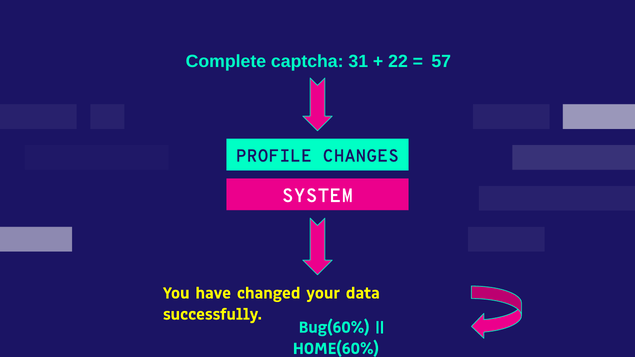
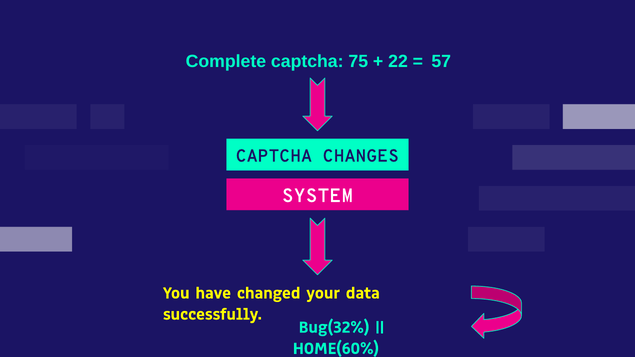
31: 31 -> 75
PROFILE at (274, 156): PROFILE -> CAPTCHA
Bug(60%: Bug(60% -> Bug(32%
